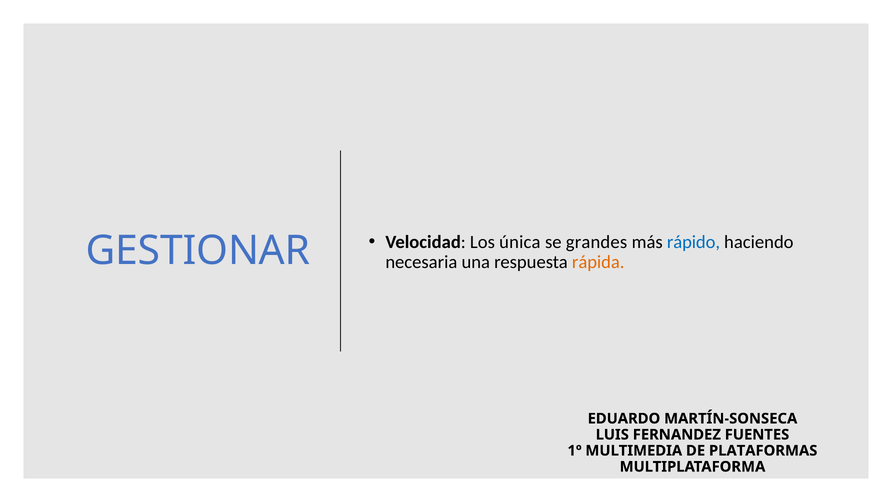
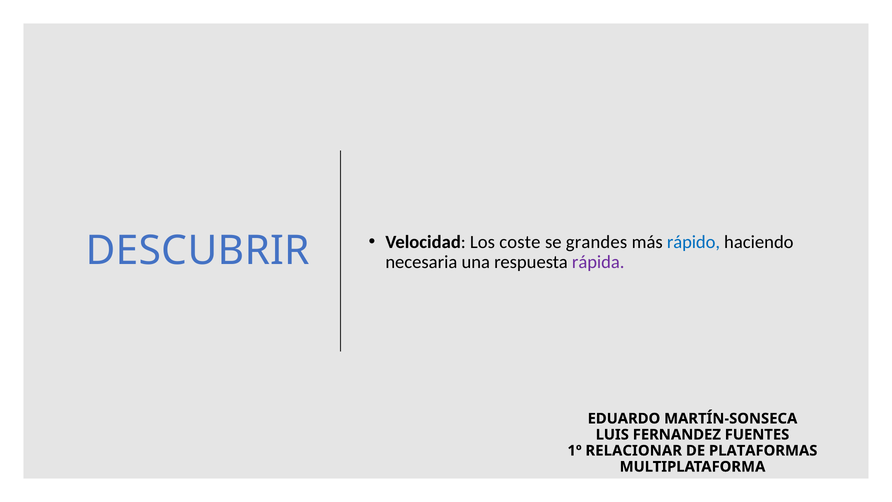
GESTIONAR: GESTIONAR -> DESCUBRIR
única: única -> coste
rápida colour: orange -> purple
MULTIMEDIA: MULTIMEDIA -> RELACIONAR
